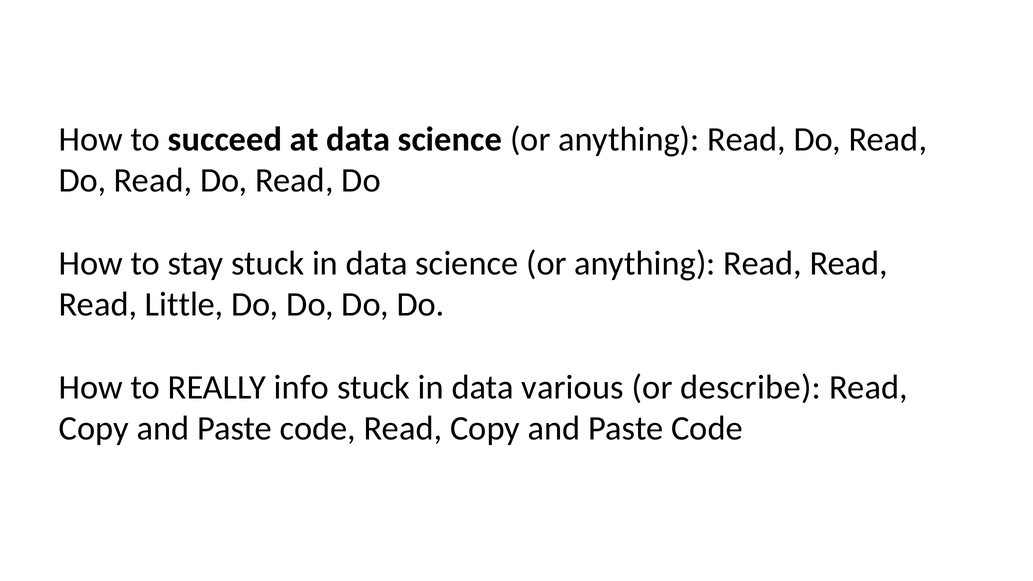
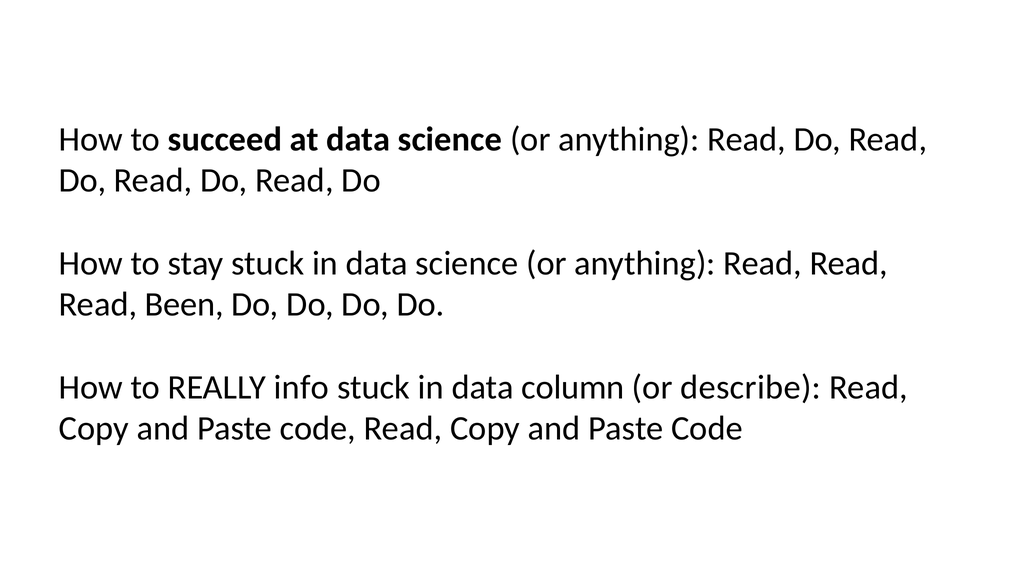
Little: Little -> Been
various: various -> column
